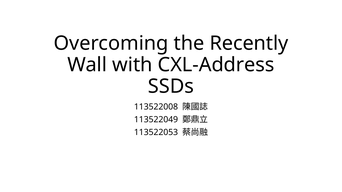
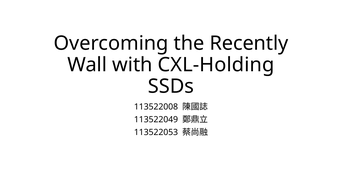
CXL-Address: CXL-Address -> CXL-Holding
